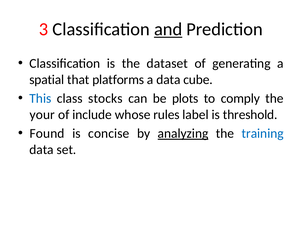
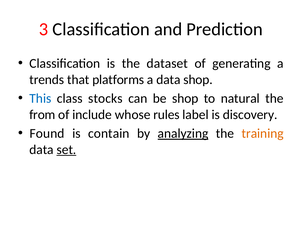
and underline: present -> none
spatial: spatial -> trends
data cube: cube -> shop
be plots: plots -> shop
comply: comply -> natural
your: your -> from
threshold: threshold -> discovery
concise: concise -> contain
training colour: blue -> orange
set underline: none -> present
